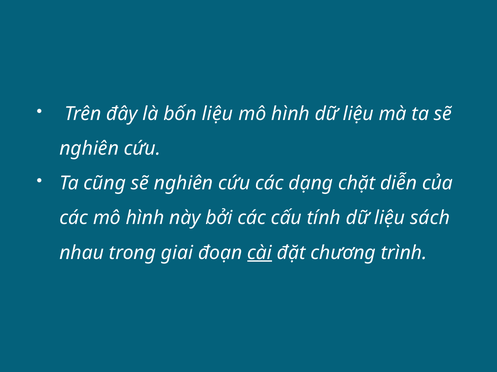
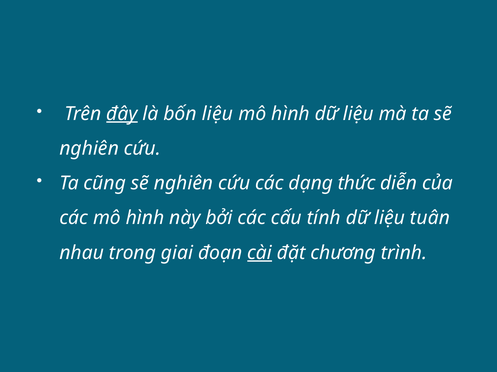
đây underline: none -> present
chặt: chặt -> thức
sách: sách -> tuân
